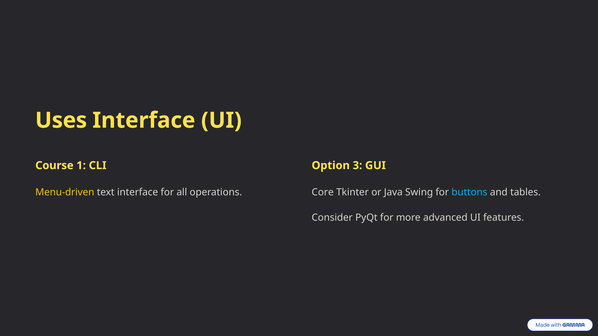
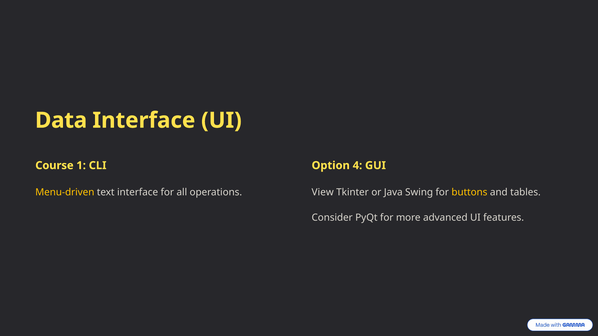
Uses: Uses -> Data
3: 3 -> 4
Core: Core -> View
buttons colour: light blue -> yellow
